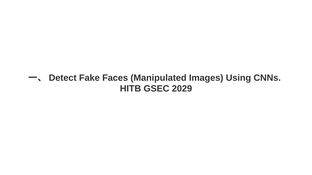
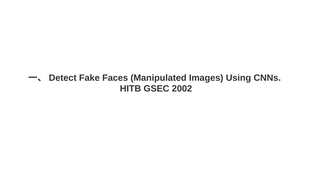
2029: 2029 -> 2002
